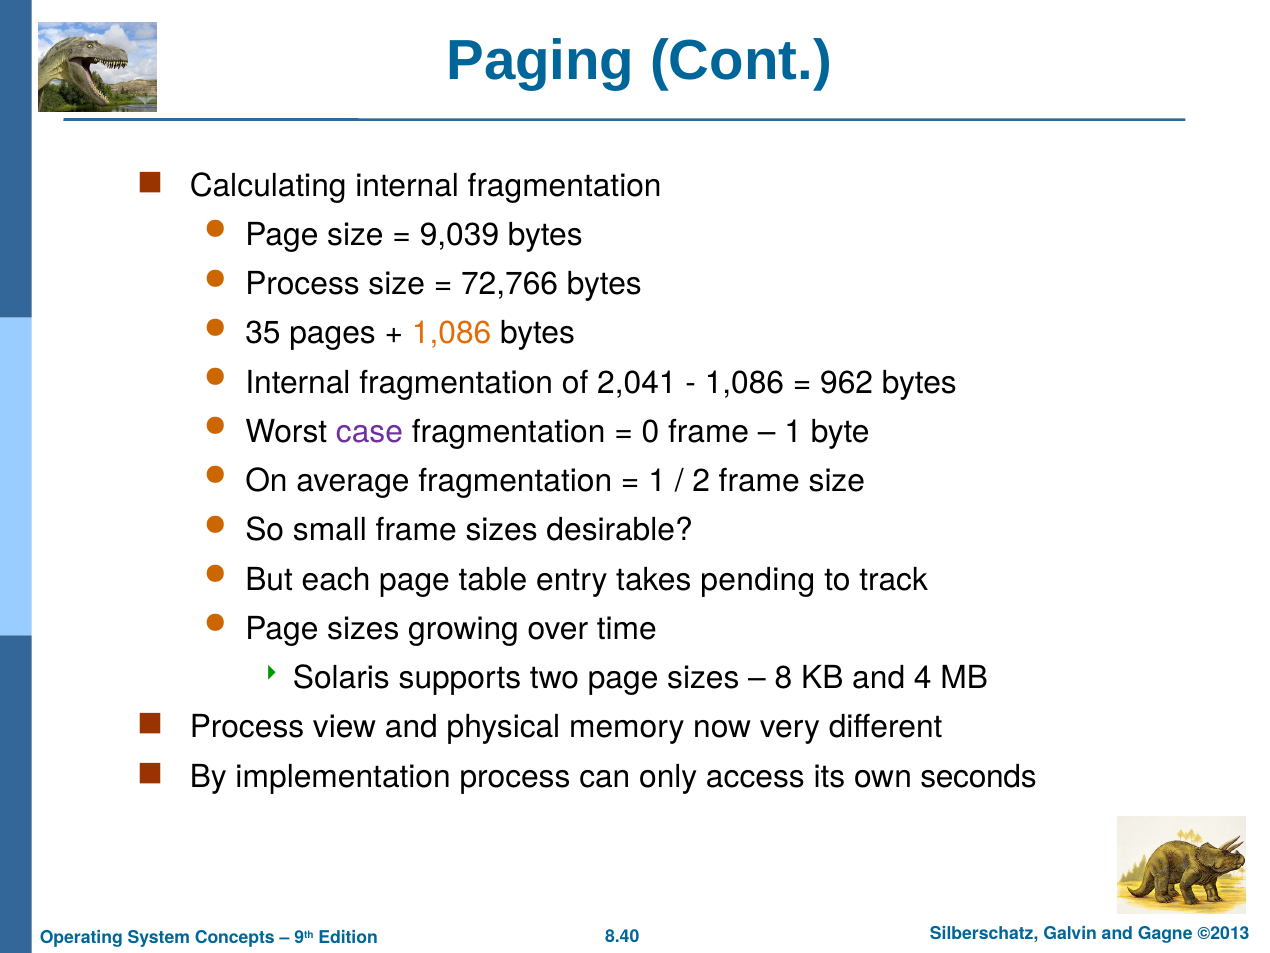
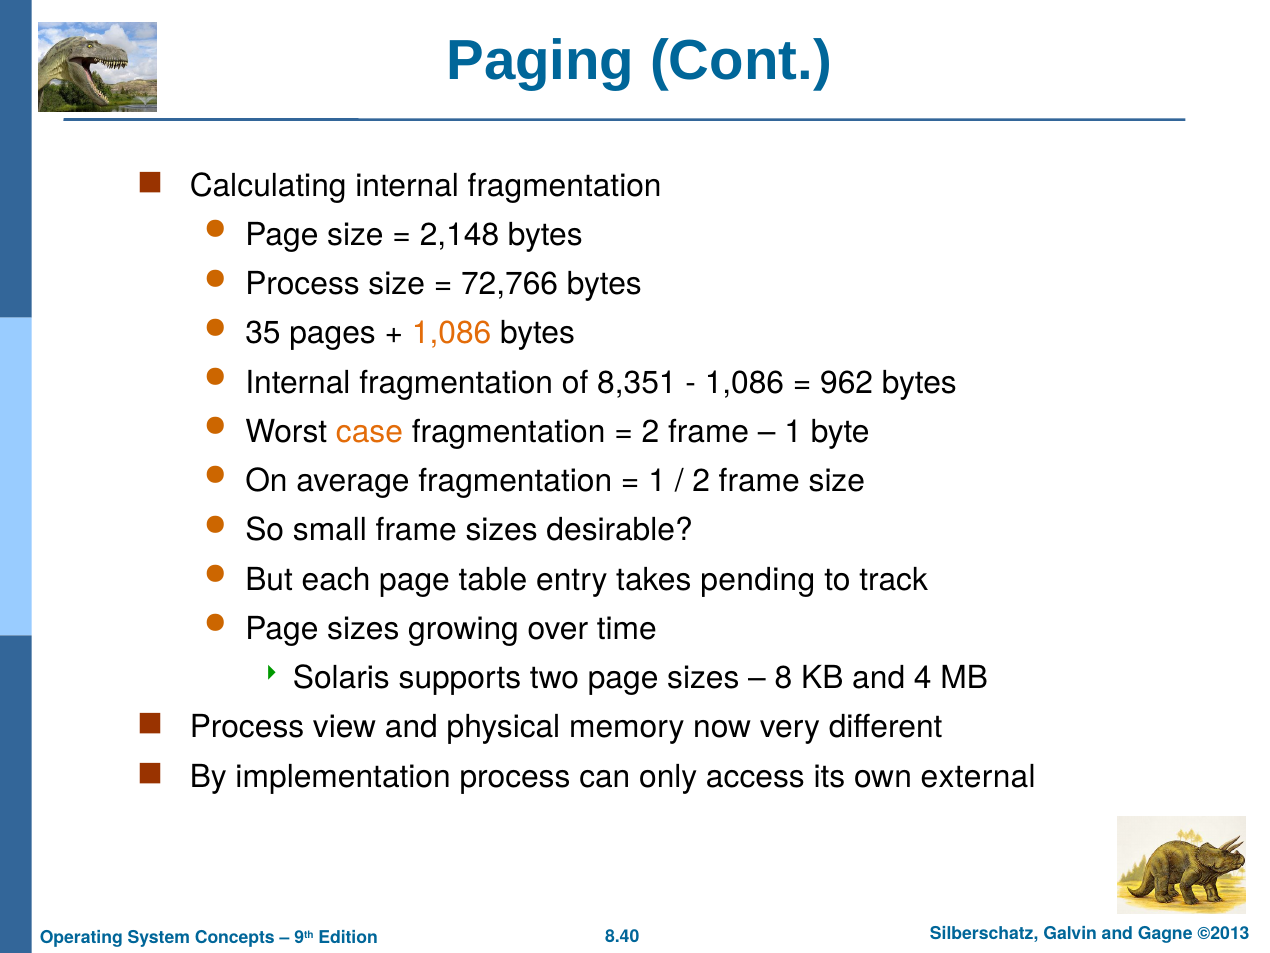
9,039: 9,039 -> 2,148
2,041: 2,041 -> 8,351
case colour: purple -> orange
0 at (650, 432): 0 -> 2
seconds: seconds -> external
